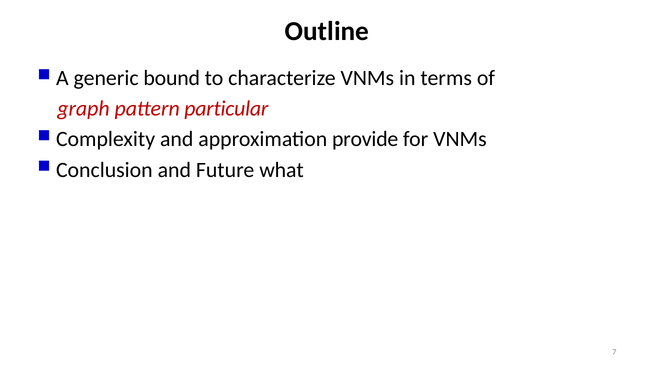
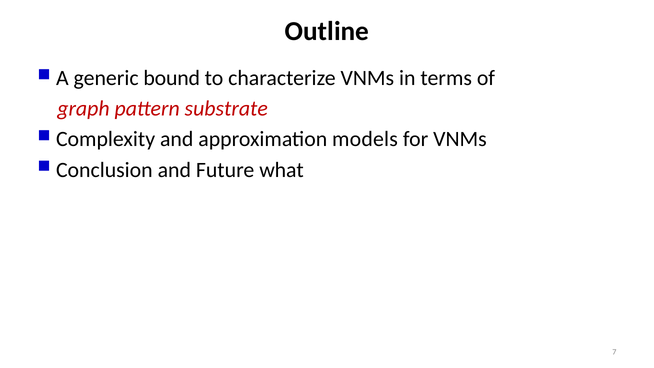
particular: particular -> substrate
provide: provide -> models
